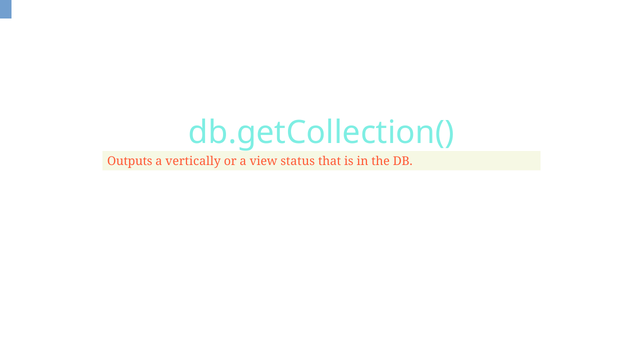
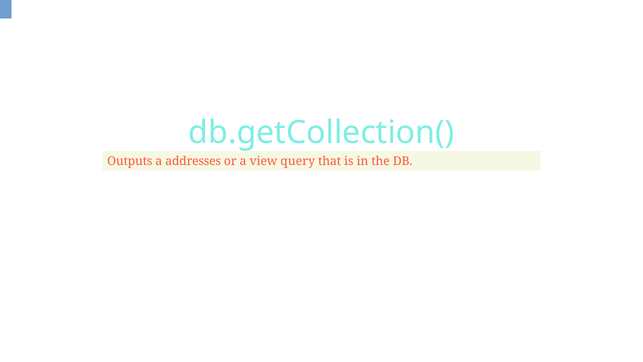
vertically: vertically -> addresses
status: status -> query
